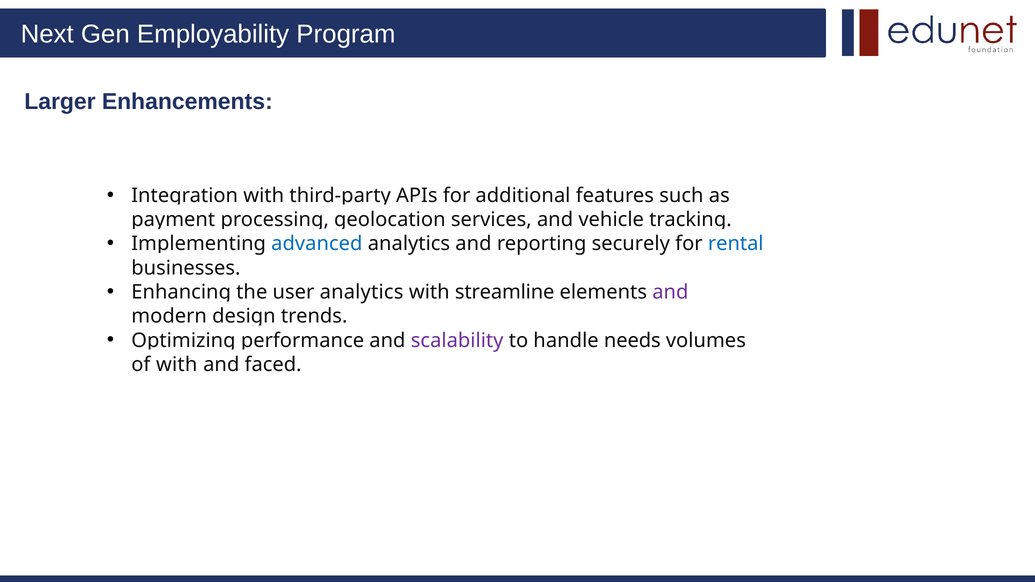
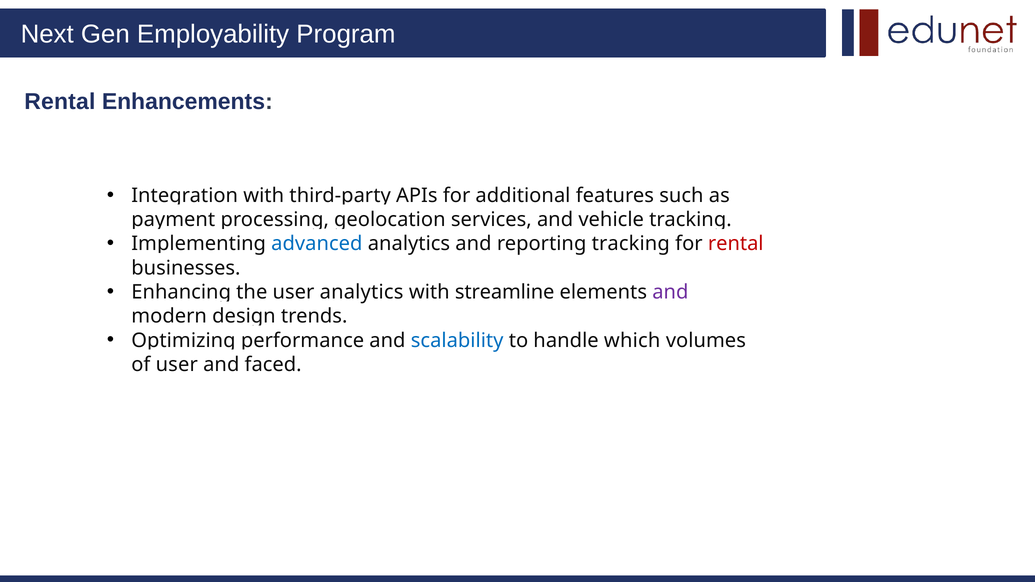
Larger at (60, 102): Larger -> Rental
reporting securely: securely -> tracking
rental at (736, 244) colour: blue -> red
scalability colour: purple -> blue
needs: needs -> which
of with: with -> user
